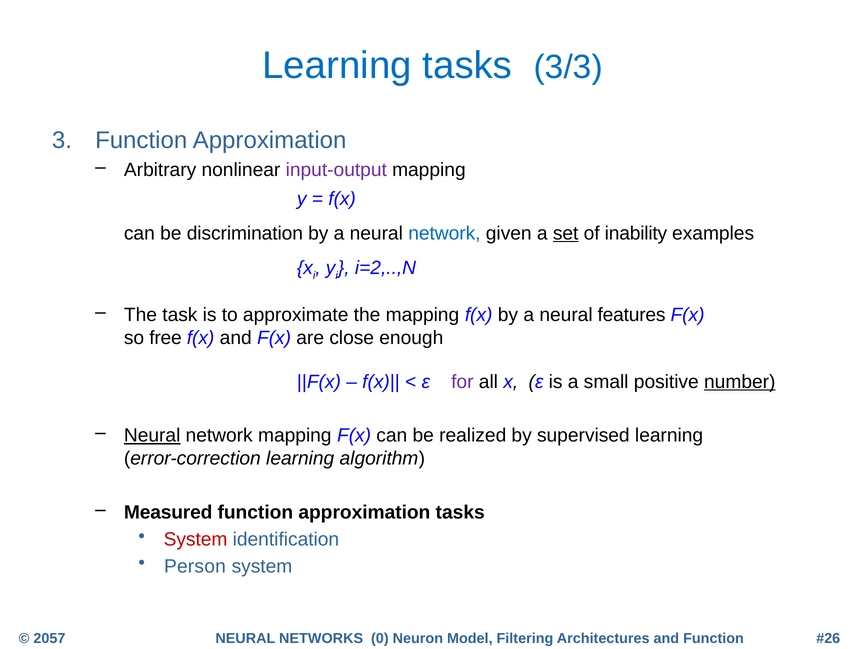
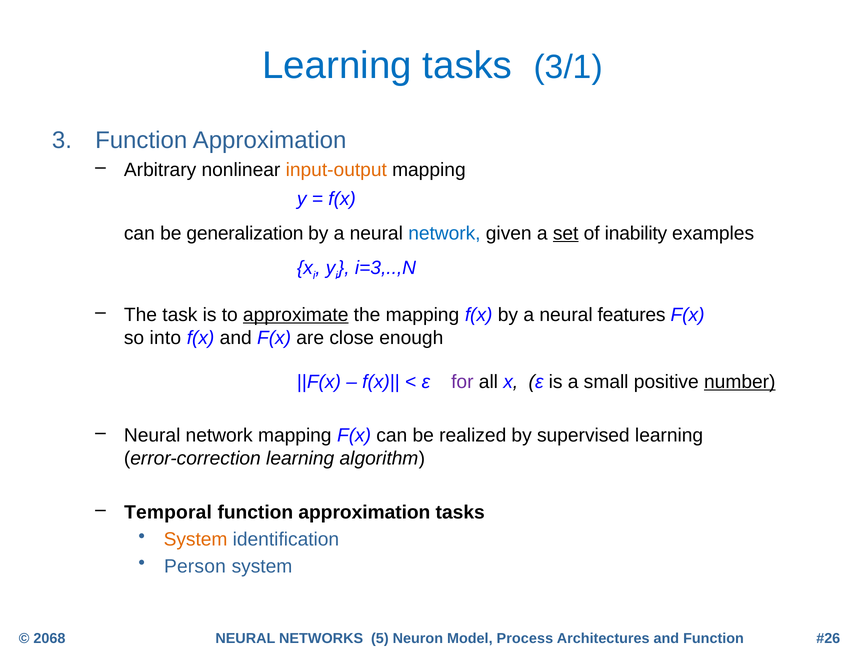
3/3: 3/3 -> 3/1
input-output colour: purple -> orange
discrimination: discrimination -> generalization
i=2,..,N: i=2,..,N -> i=3,..,N
approximate underline: none -> present
free: free -> into
Neural at (152, 435) underline: present -> none
Measured: Measured -> Temporal
System at (196, 539) colour: red -> orange
2057: 2057 -> 2068
0: 0 -> 5
Filtering: Filtering -> Process
